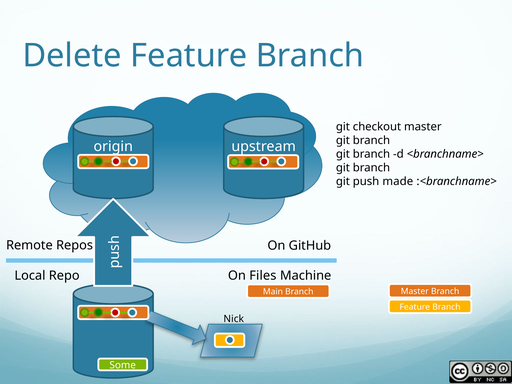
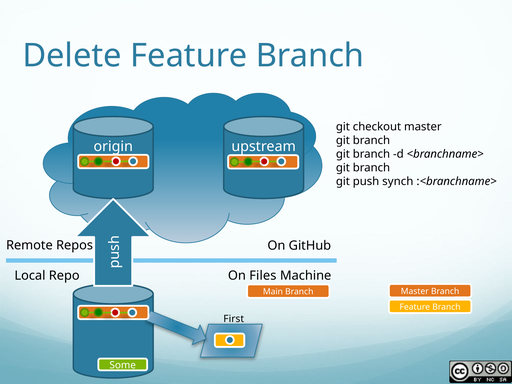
made: made -> synch
Nick: Nick -> First
